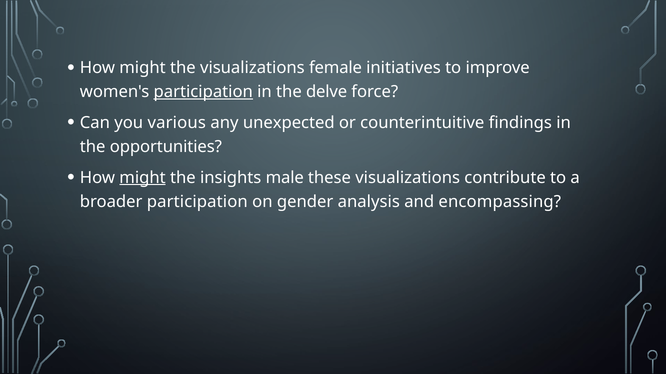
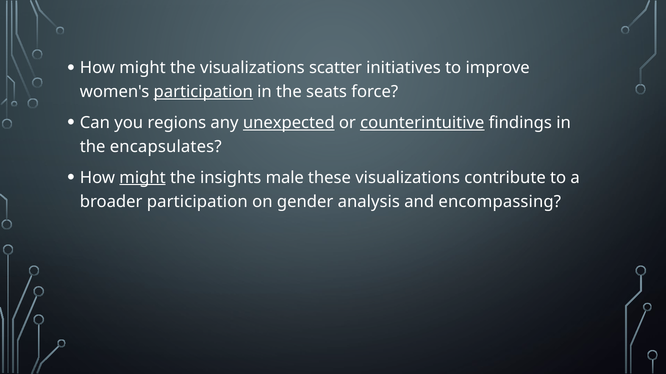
female: female -> scatter
delve: delve -> seats
various: various -> regions
unexpected underline: none -> present
counterintuitive underline: none -> present
opportunities: opportunities -> encapsulates
